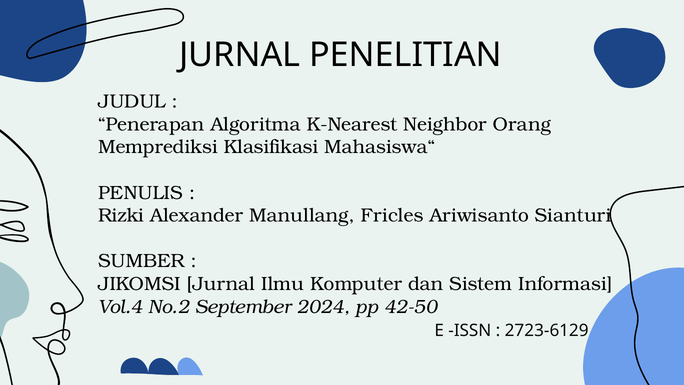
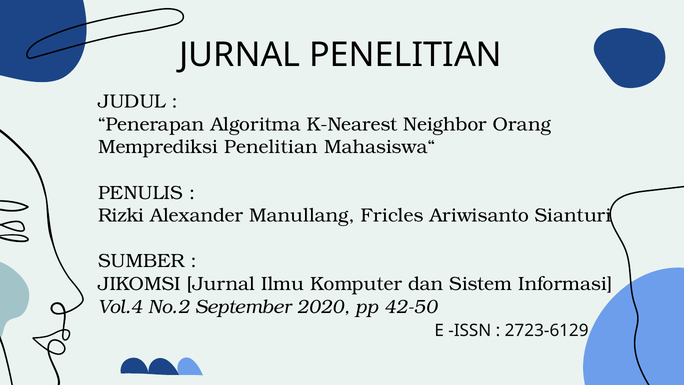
Memprediksi Klasifikasi: Klasifikasi -> Penelitian
2024: 2024 -> 2020
